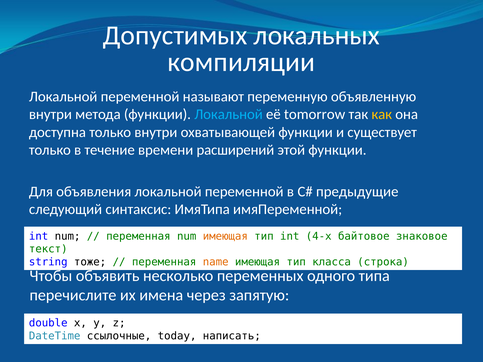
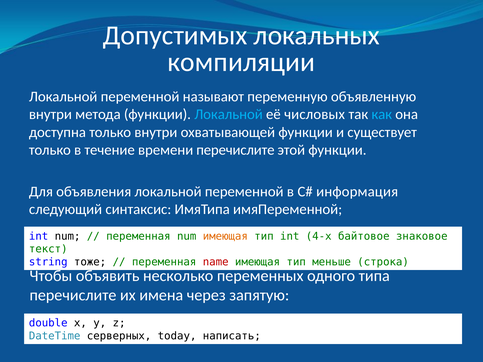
tomorrow: tomorrow -> числовых
как colour: yellow -> light blue
времени расширений: расширений -> перечислите
предыдущие: предыдущие -> информация
name colour: orange -> red
класса: класса -> меньше
ссылочные: ссылочные -> серверных
